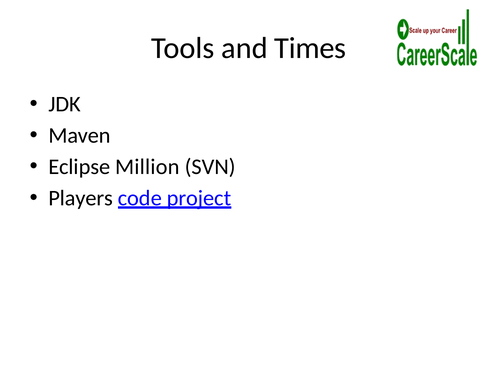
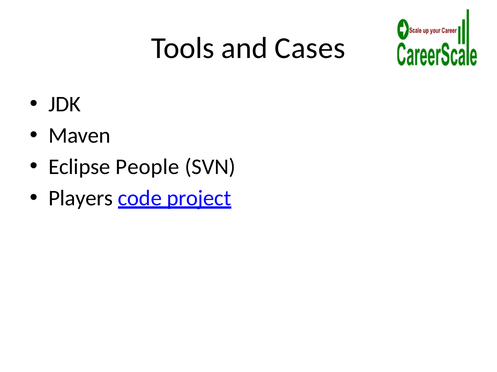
Times: Times -> Cases
Million: Million -> People
